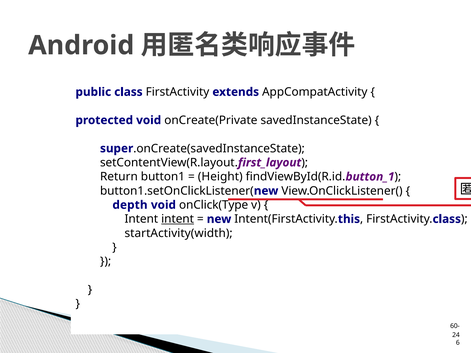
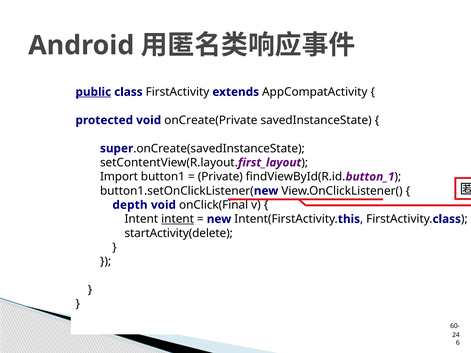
public underline: none -> present
Return: Return -> Import
Height: Height -> Private
onClick(Type: onClick(Type -> onClick(Final
startActivity(width: startActivity(width -> startActivity(delete
